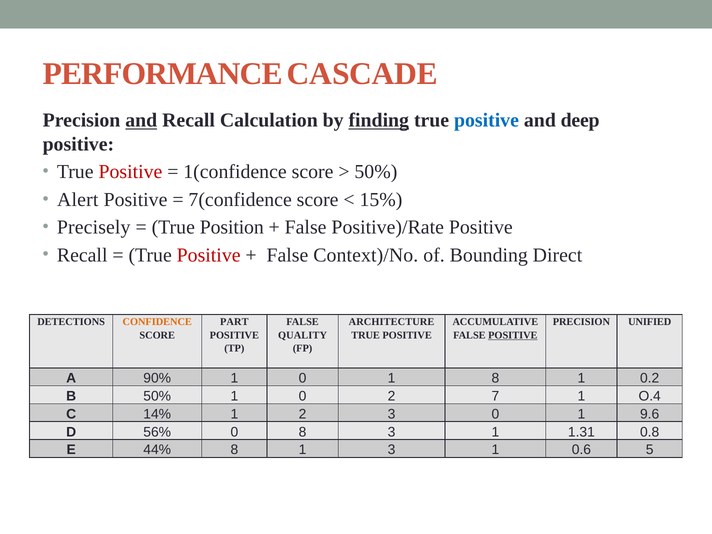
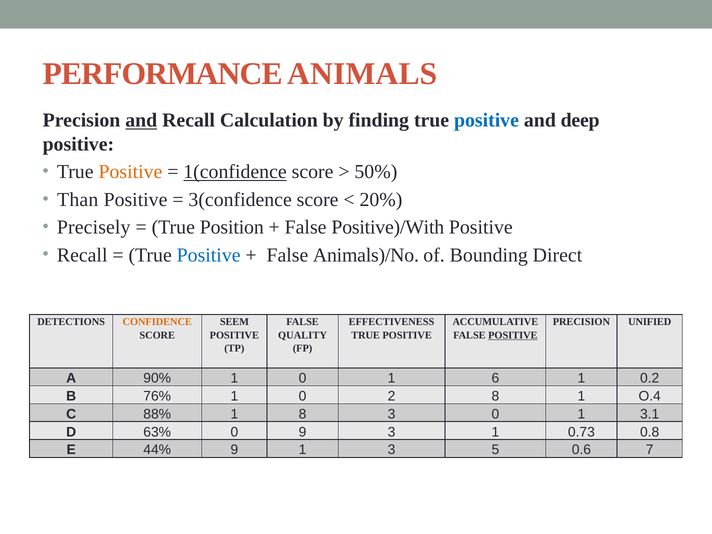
CASCADE: CASCADE -> ANIMALS
finding underline: present -> none
Positive at (130, 172) colour: red -> orange
1(confidence underline: none -> present
Alert: Alert -> Than
7(confidence: 7(confidence -> 3(confidence
15%: 15% -> 20%
Positive)/Rate: Positive)/Rate -> Positive)/With
Positive at (209, 255) colour: red -> blue
Context)/No: Context)/No -> Animals)/No
PART: PART -> SEEM
ARCHITECTURE: ARCHITECTURE -> EFFECTIVENESS
1 8: 8 -> 6
B 50%: 50% -> 76%
2 7: 7 -> 8
14%: 14% -> 88%
1 2: 2 -> 8
9.6: 9.6 -> 3.1
56%: 56% -> 63%
0 8: 8 -> 9
1.31: 1.31 -> 0.73
44% 8: 8 -> 9
1 3 1: 1 -> 5
5: 5 -> 7
